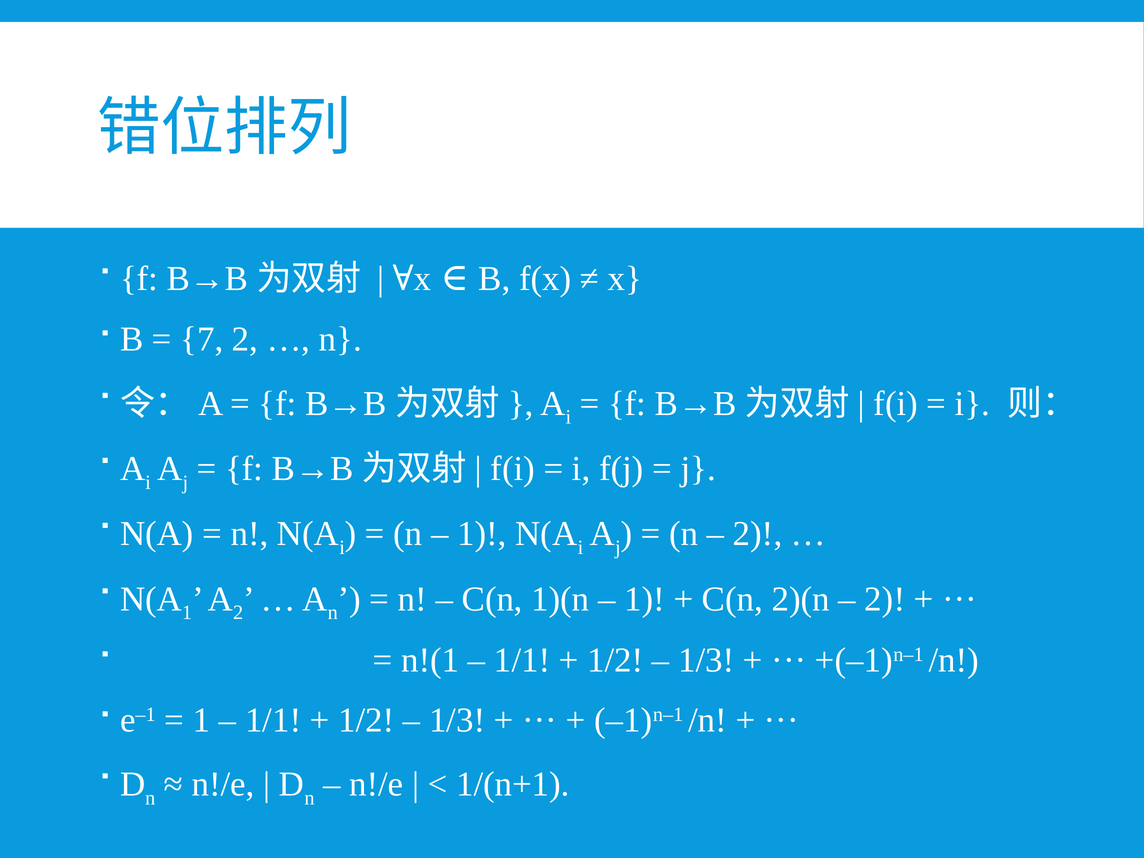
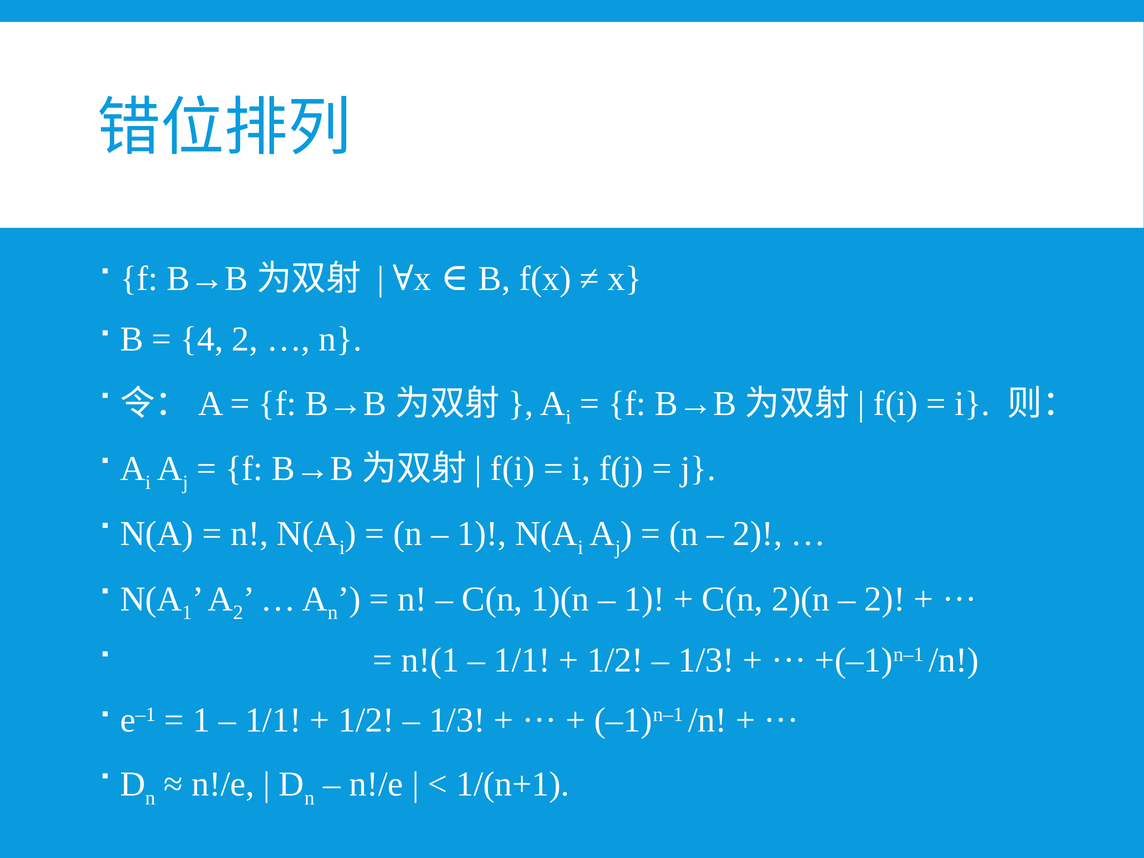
7: 7 -> 4
